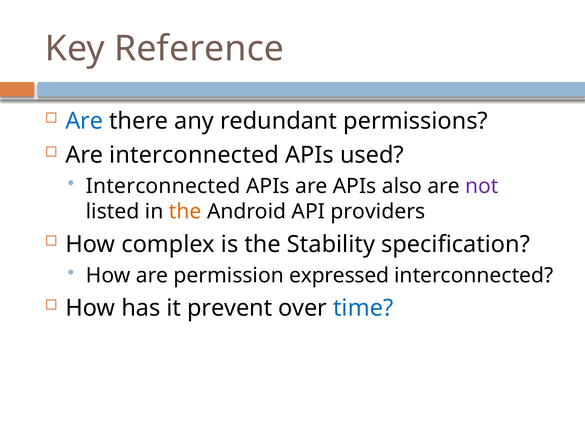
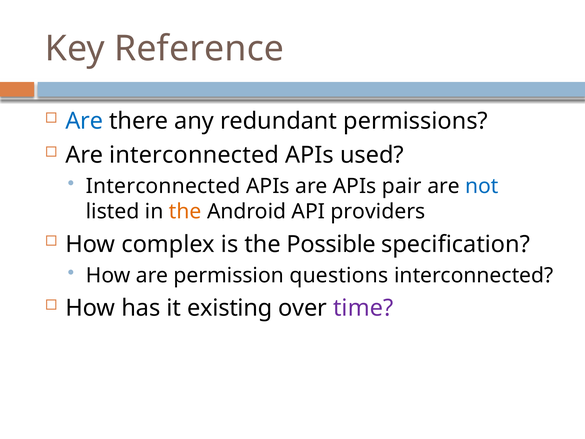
also: also -> pair
not colour: purple -> blue
Stability: Stability -> Possible
expressed: expressed -> questions
prevent: prevent -> existing
time colour: blue -> purple
